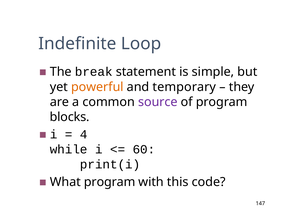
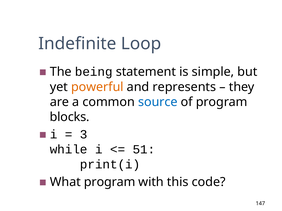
break: break -> being
temporary: temporary -> represents
source colour: purple -> blue
4: 4 -> 3
60: 60 -> 51
